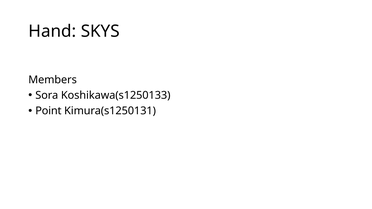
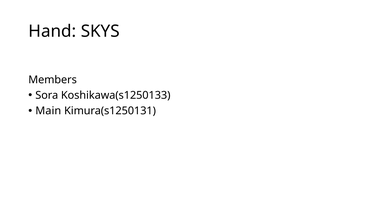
Point: Point -> Main
